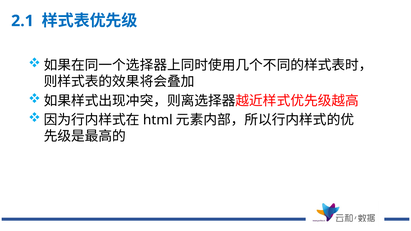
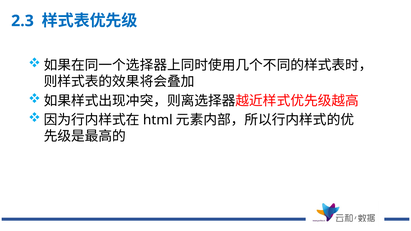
2.1: 2.1 -> 2.3
